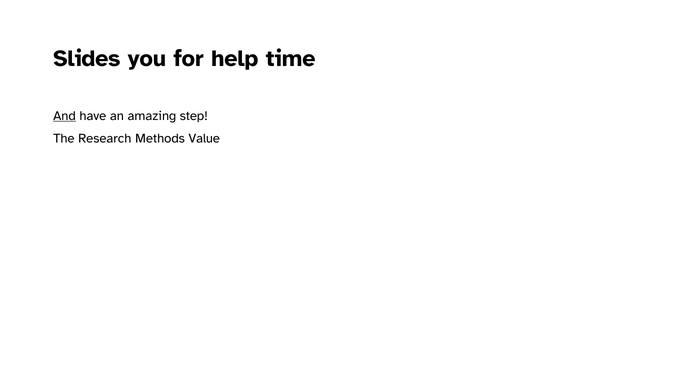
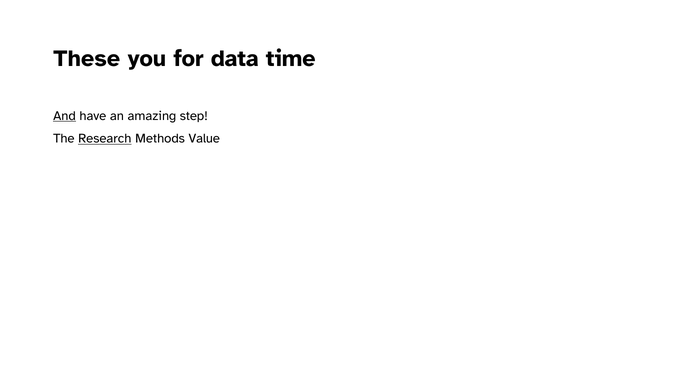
Slides: Slides -> These
help: help -> data
Research underline: none -> present
